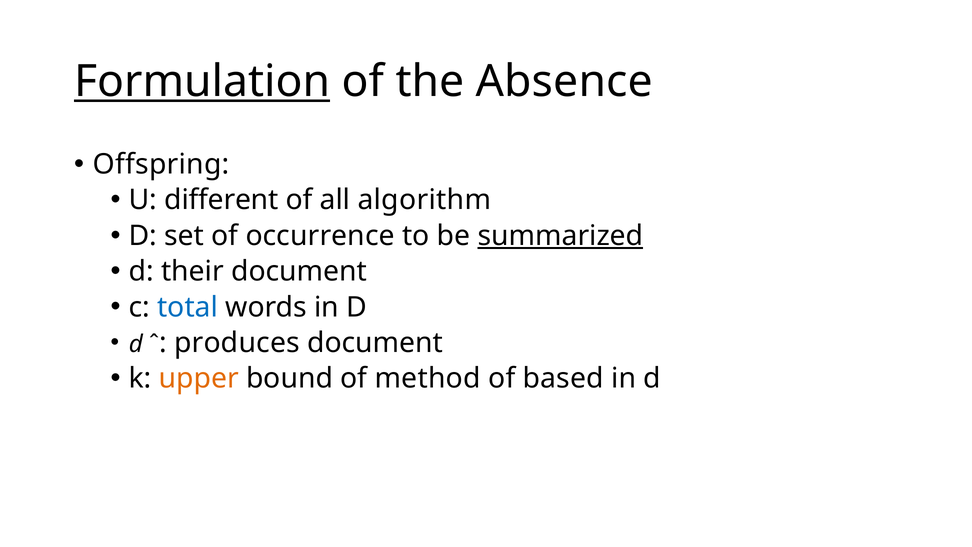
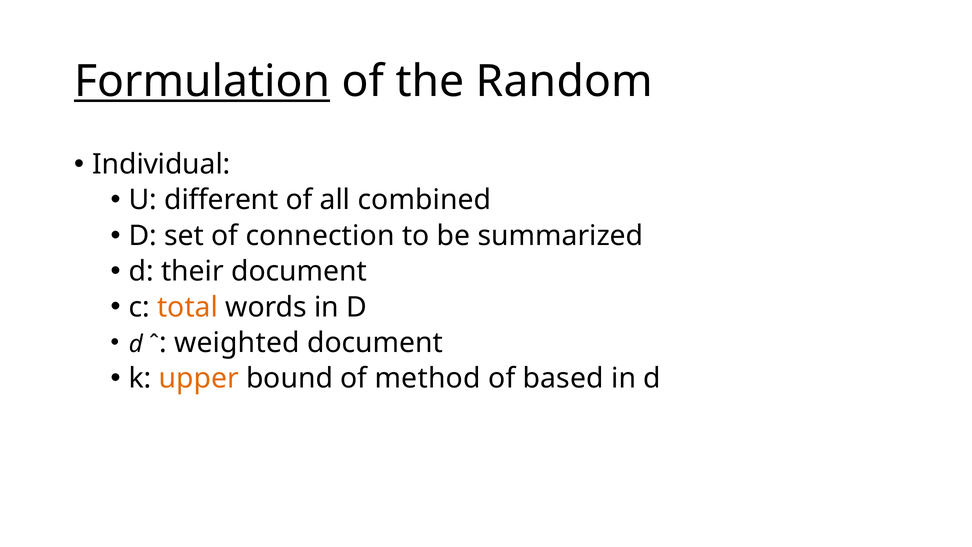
Absence: Absence -> Random
Offspring: Offspring -> Individual
algorithm: algorithm -> combined
occurrence: occurrence -> connection
summarized underline: present -> none
total colour: blue -> orange
produces: produces -> weighted
